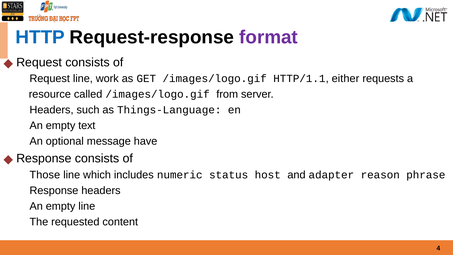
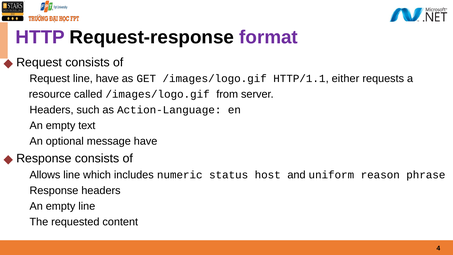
HTTP colour: blue -> purple
line work: work -> have
Things-Language: Things-Language -> Action-Language
Those: Those -> Allows
adapter: adapter -> uniform
